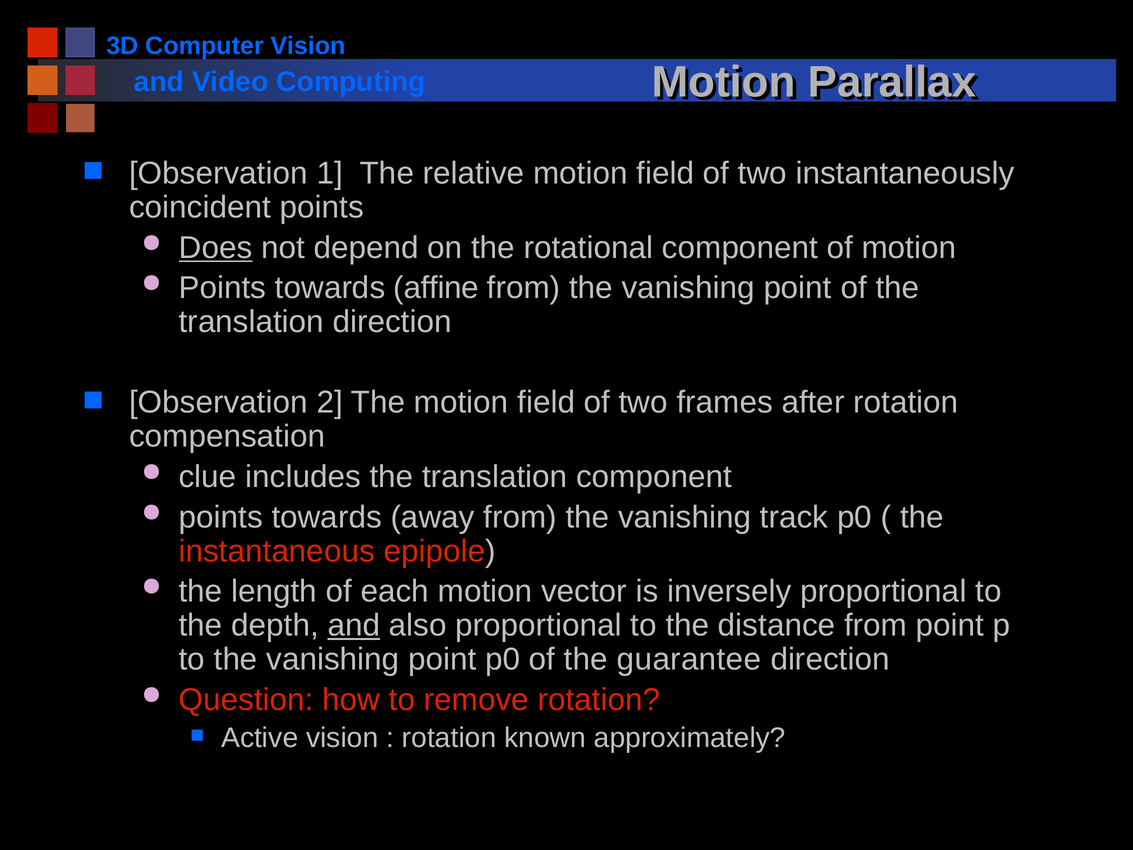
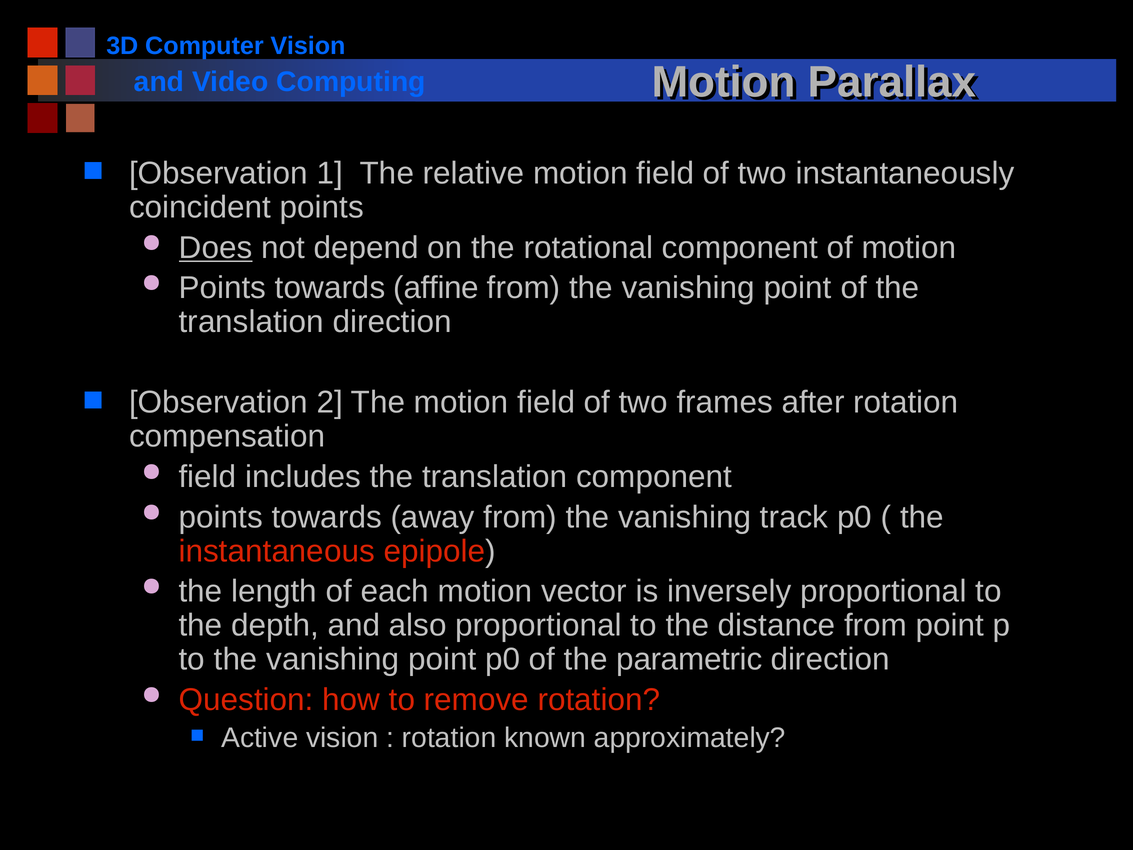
clue at (208, 477): clue -> field
and at (354, 625) underline: present -> none
guarantee: guarantee -> parametric
